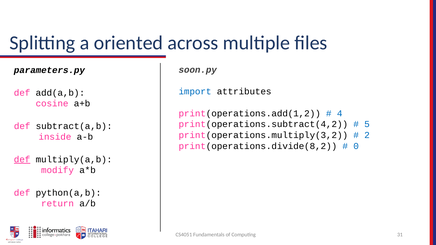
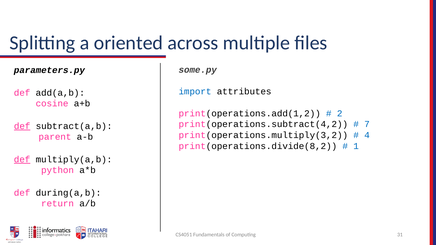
soon.py: soon.py -> some.py
4: 4 -> 2
5: 5 -> 7
def at (22, 126) underline: none -> present
2: 2 -> 4
inside: inside -> parent
0: 0 -> 1
modify: modify -> python
python(a,b: python(a,b -> during(a,b
